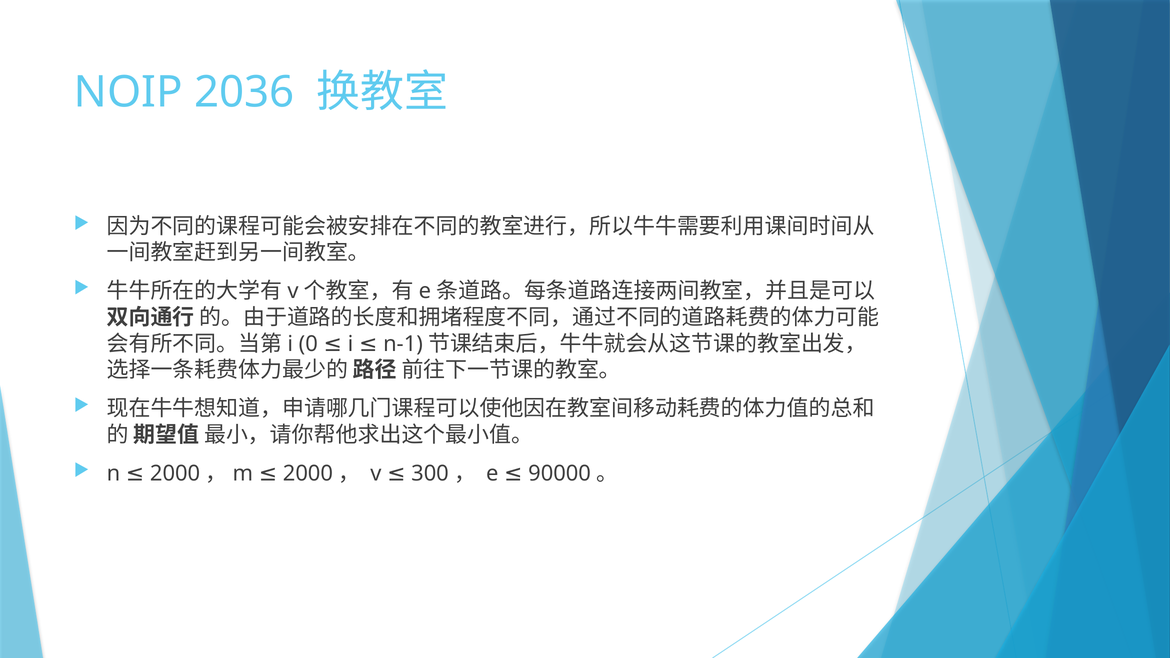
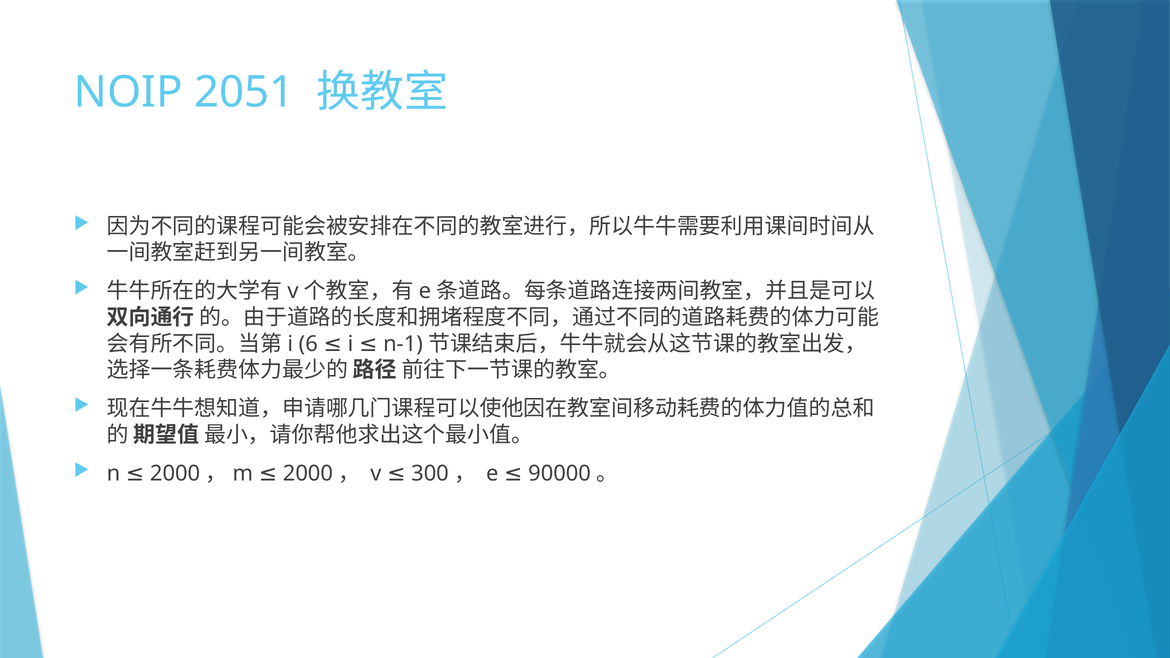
2036: 2036 -> 2051
0: 0 -> 6
